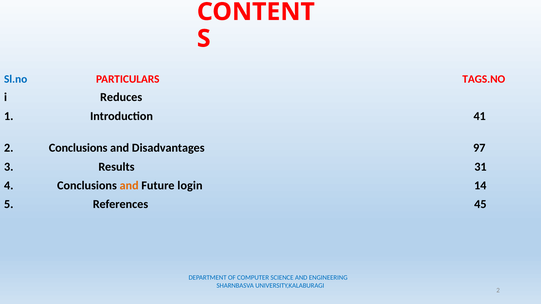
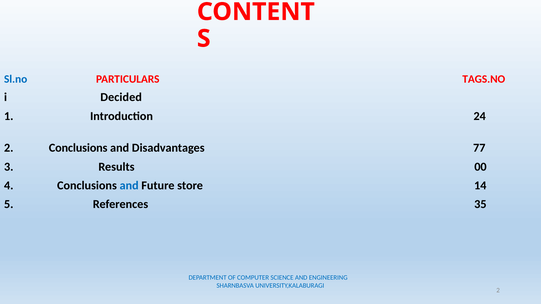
Reduces: Reduces -> Decided
41: 41 -> 24
97: 97 -> 77
31: 31 -> 00
and at (129, 186) colour: orange -> blue
login: login -> store
45: 45 -> 35
